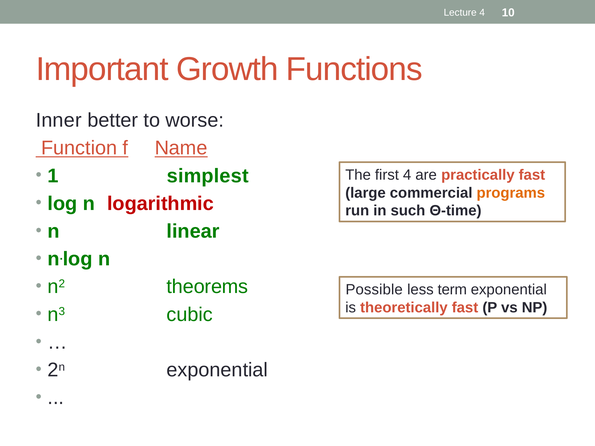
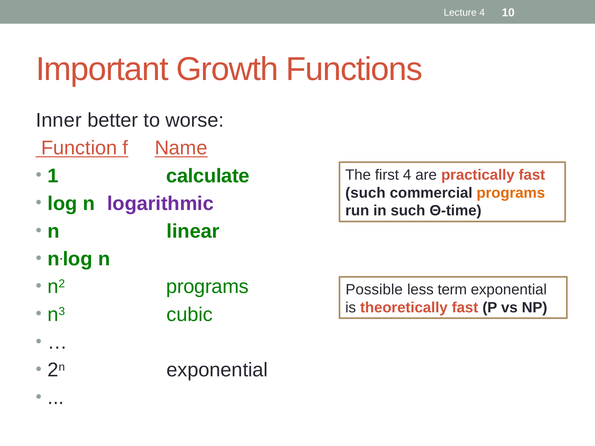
simplest: simplest -> calculate
large at (365, 193): large -> such
logarithmic colour: red -> purple
n2 theorems: theorems -> programs
